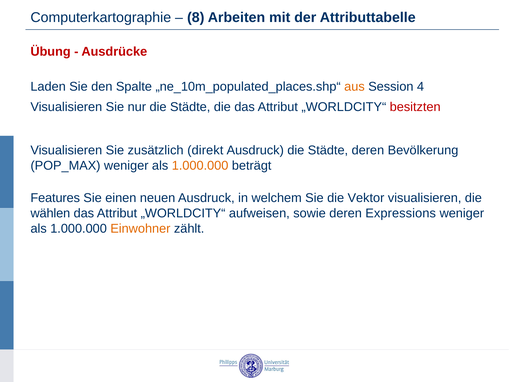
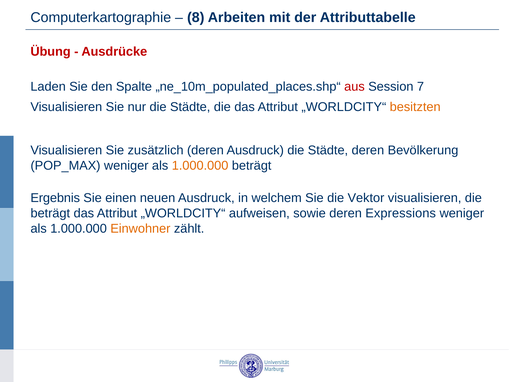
aus colour: orange -> red
4: 4 -> 7
besitzten colour: red -> orange
zusätzlich direkt: direkt -> deren
Features: Features -> Ergebnis
wählen at (50, 213): wählen -> beträgt
